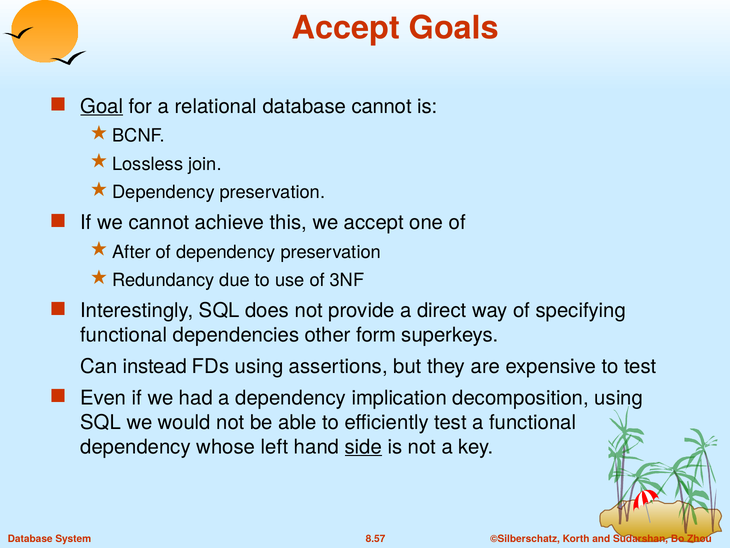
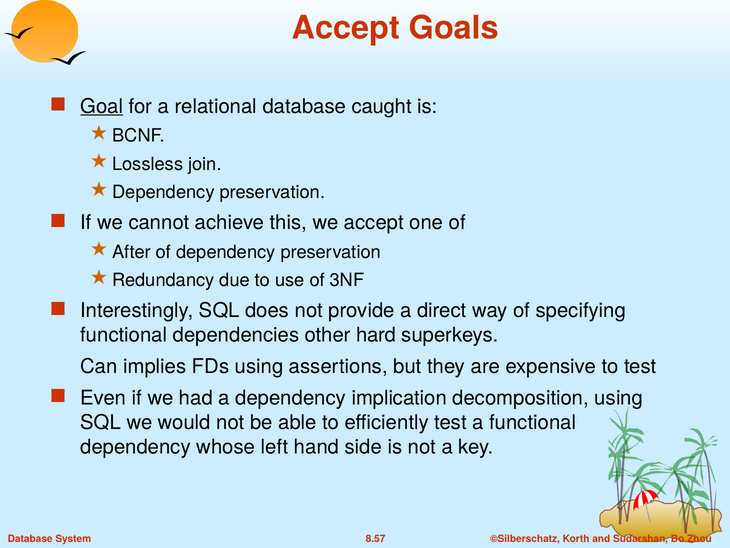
database cannot: cannot -> caught
form: form -> hard
instead: instead -> implies
side underline: present -> none
